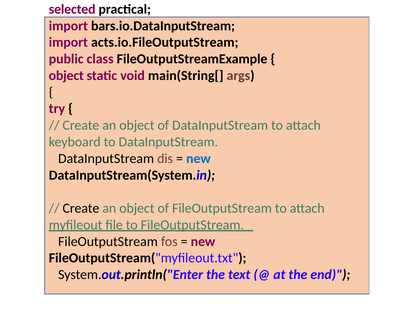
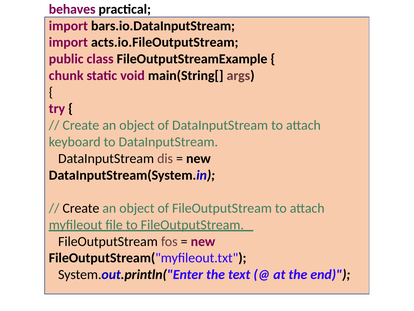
selected: selected -> behaves
object at (66, 75): object -> chunk
new at (198, 158) colour: blue -> black
